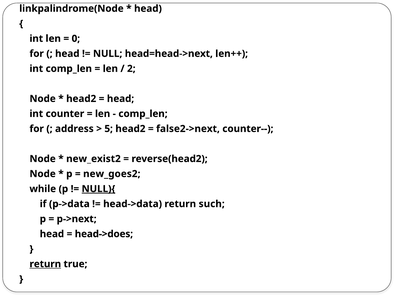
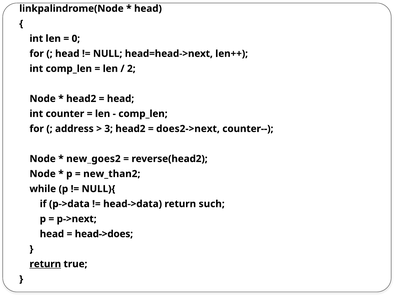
5: 5 -> 3
false2->next: false2->next -> does2->next
new_exist2: new_exist2 -> new_goes2
new_goes2: new_goes2 -> new_than2
NULL){ underline: present -> none
